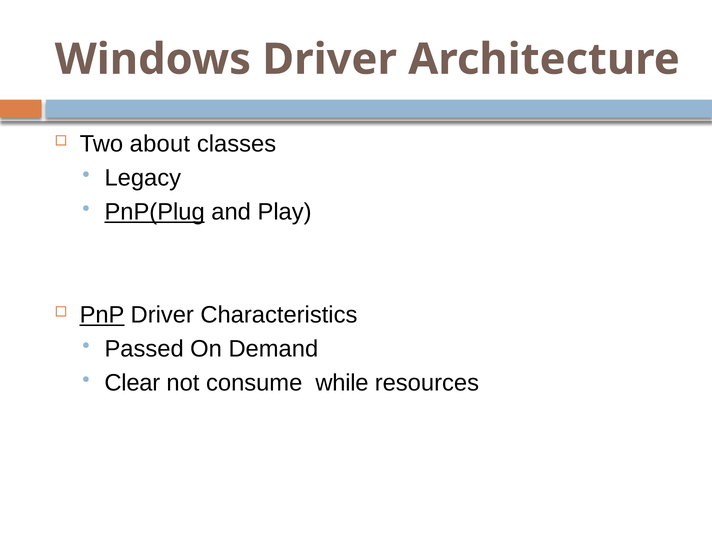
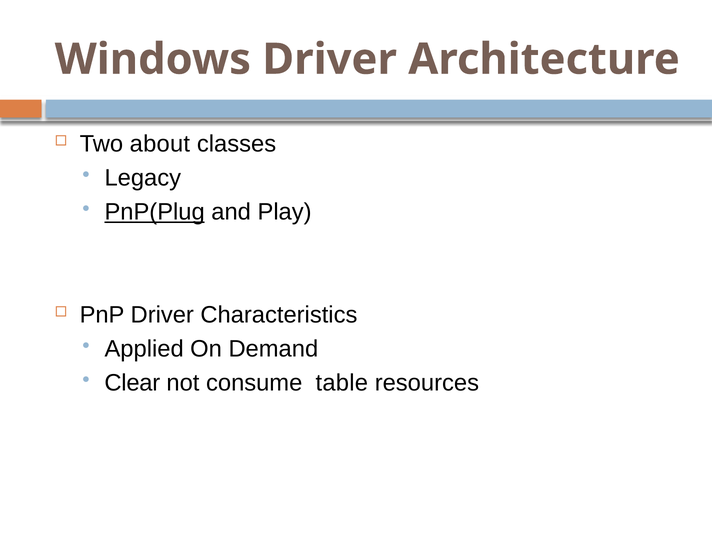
PnP underline: present -> none
Passed: Passed -> Applied
while: while -> table
